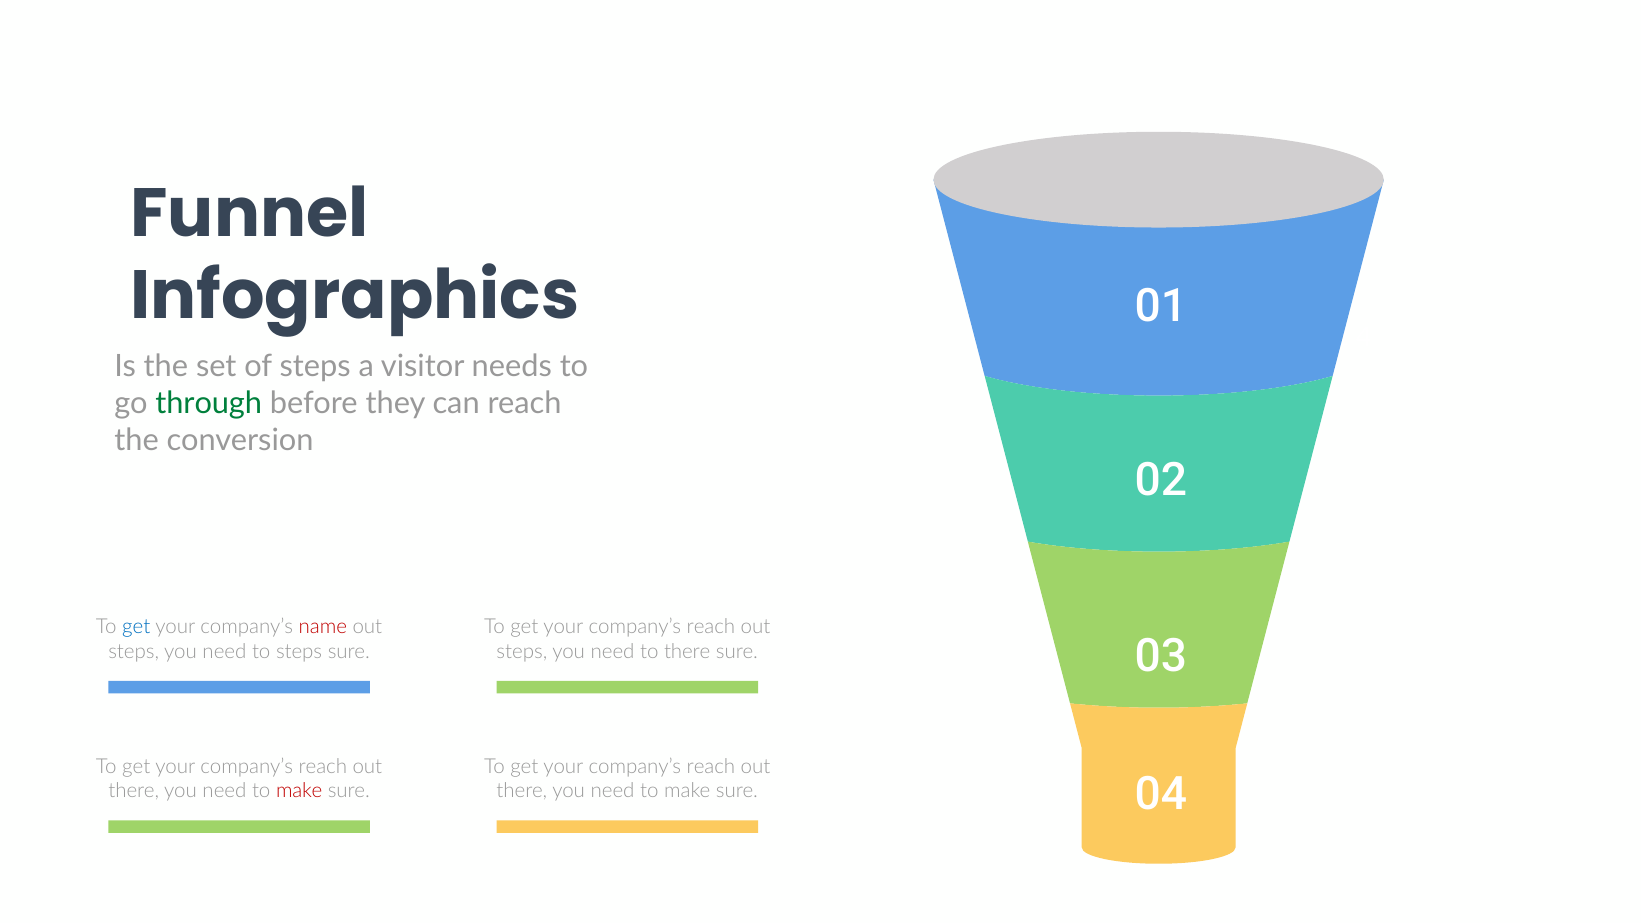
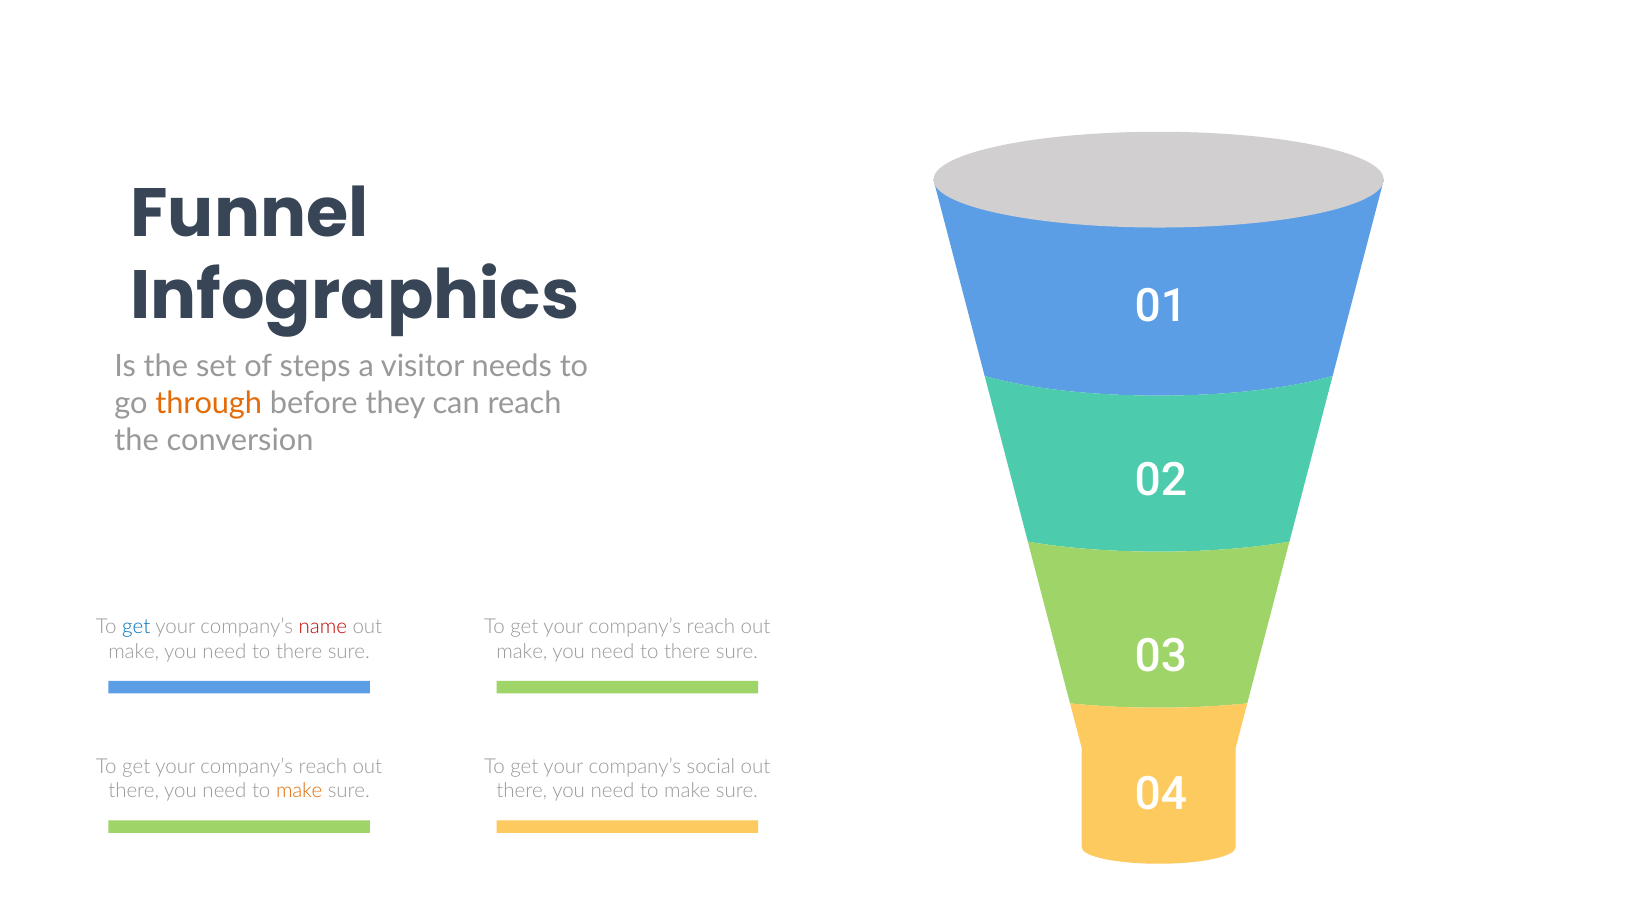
through colour: green -> orange
steps at (134, 652): steps -> make
steps at (299, 652): steps -> there
steps at (522, 652): steps -> make
reach at (711, 767): reach -> social
make at (299, 791) colour: red -> orange
